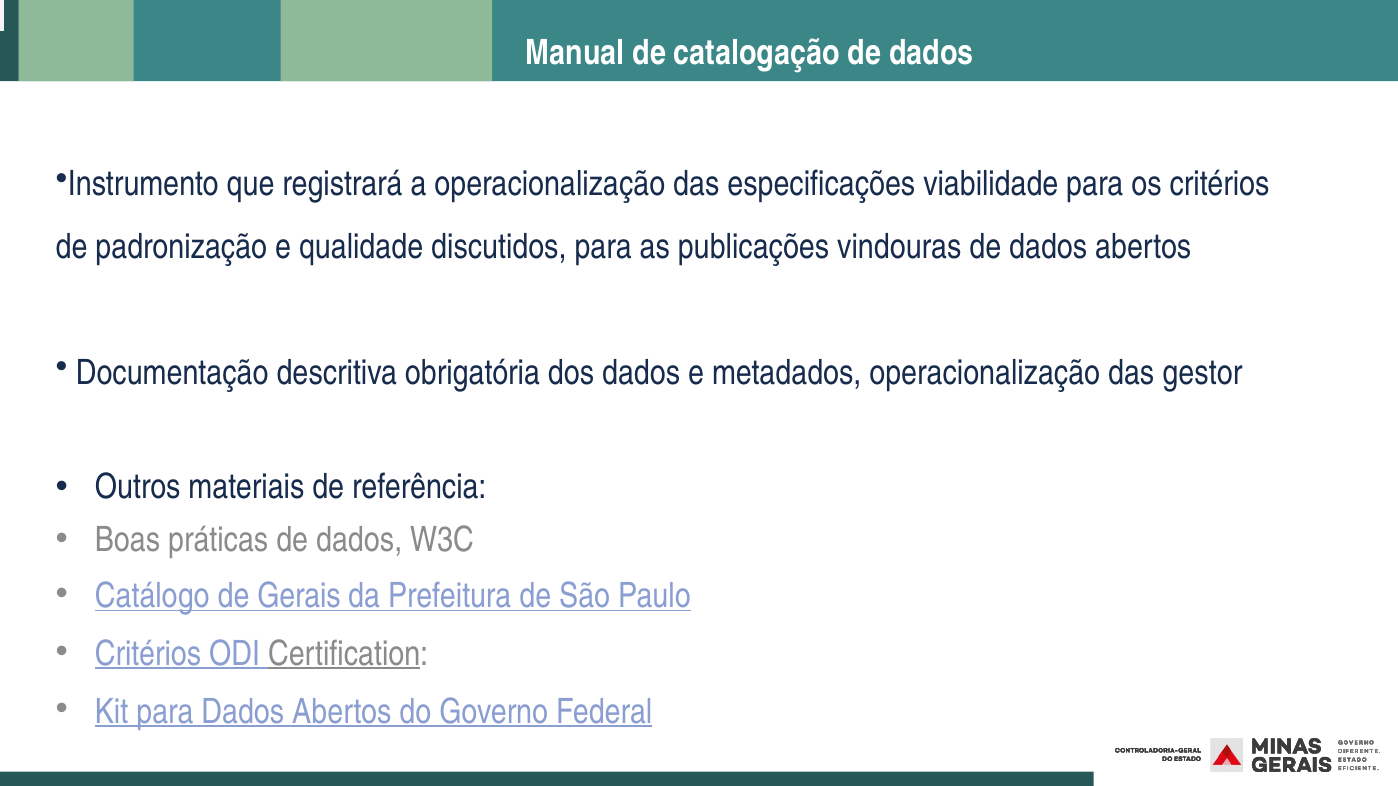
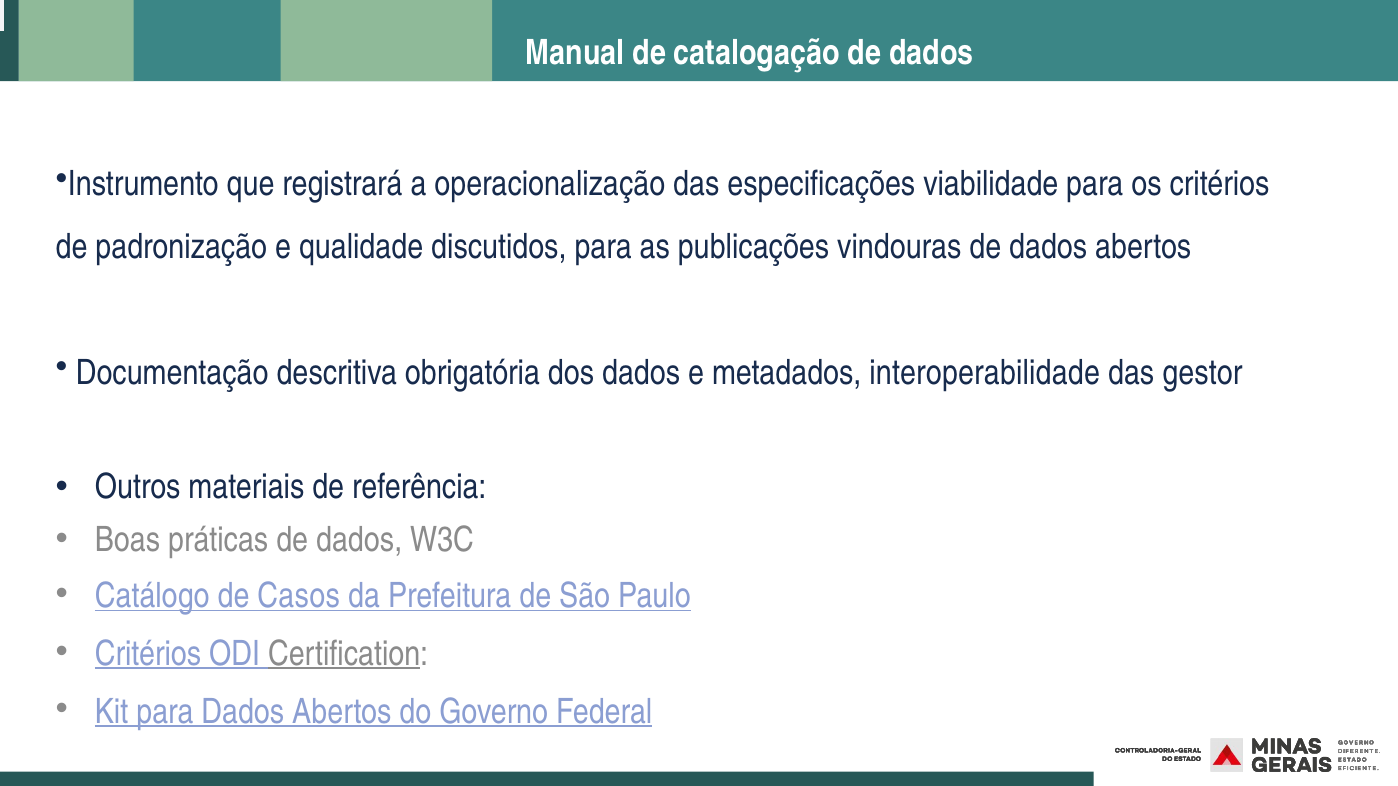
metadados operacionalização: operacionalização -> interoperabilidade
Gerais: Gerais -> Casos
